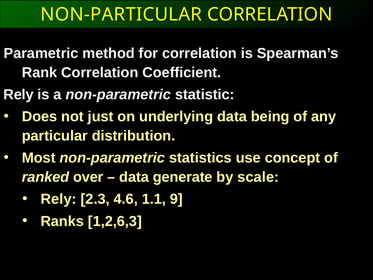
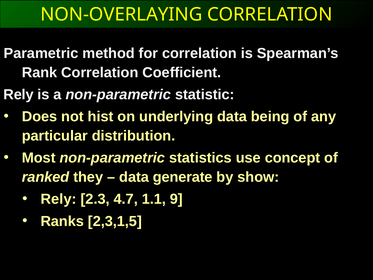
NON-PARTICULAR: NON-PARTICULAR -> NON-OVERLAYING
just: just -> hist
over: over -> they
scale: scale -> show
4.6: 4.6 -> 4.7
1,2,6,3: 1,2,6,3 -> 2,3,1,5
